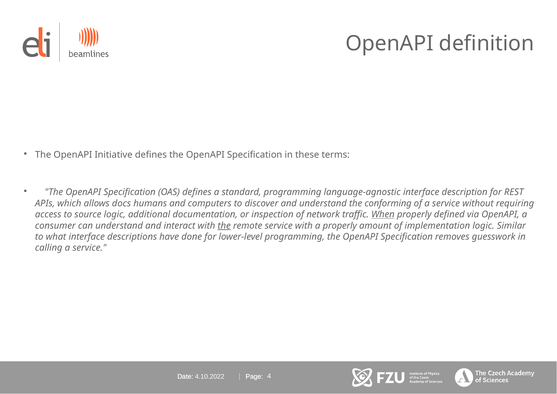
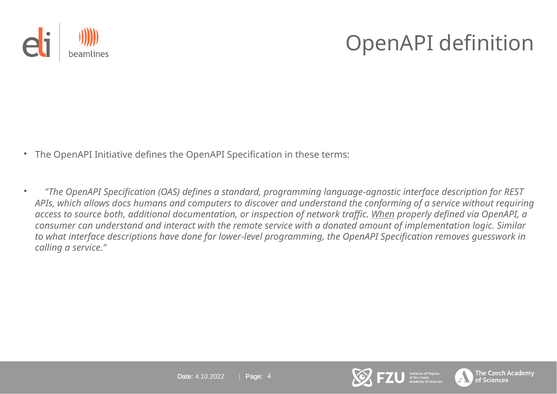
source logic: logic -> both
the at (224, 226) underline: present -> none
a properly: properly -> donated
